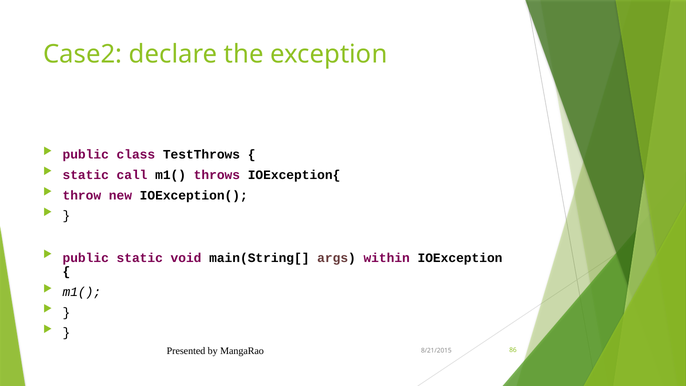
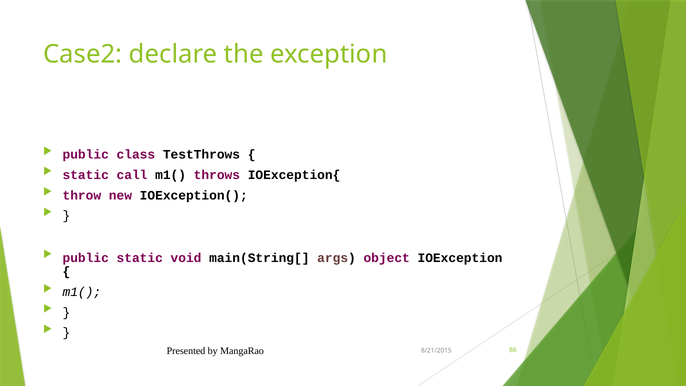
within: within -> object
